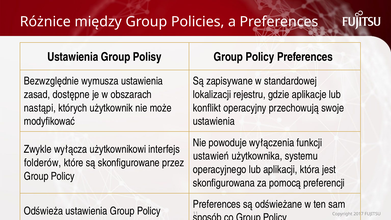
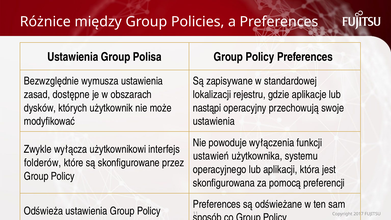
Polisy: Polisy -> Polisa
nastąpi: nastąpi -> dysków
konflikt: konflikt -> nastąpi
